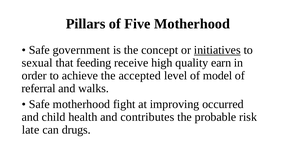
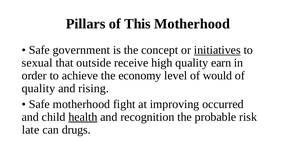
Five: Five -> This
feeding: feeding -> outside
accepted: accepted -> economy
model: model -> would
referral at (39, 89): referral -> quality
walks: walks -> rising
health underline: none -> present
contributes: contributes -> recognition
